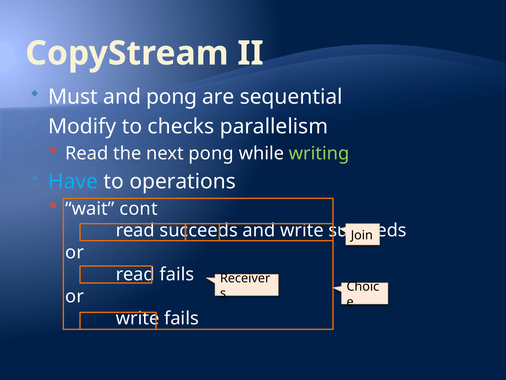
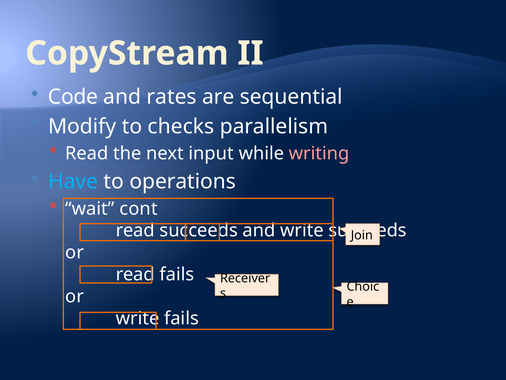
Must: Must -> Code
and pong: pong -> rates
next pong: pong -> input
writing colour: light green -> pink
